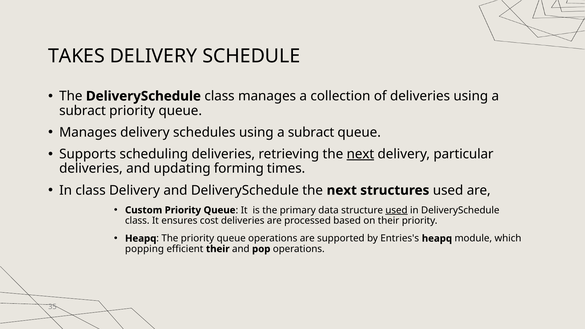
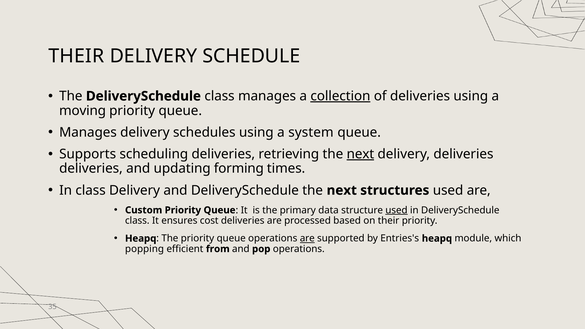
TAKES at (76, 56): TAKES -> THEIR
collection underline: none -> present
subract at (83, 111): subract -> moving
schedules using a subract: subract -> system
delivery particular: particular -> deliveries
are at (307, 238) underline: none -> present
efficient their: their -> from
